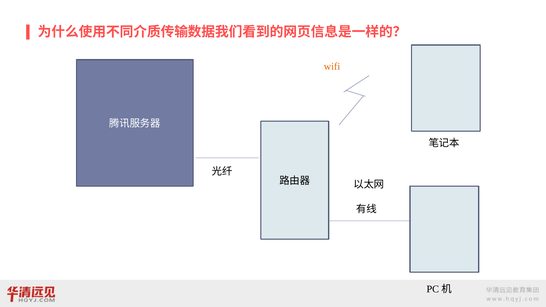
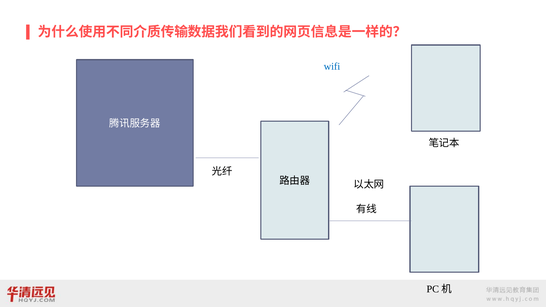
wifi colour: orange -> blue
